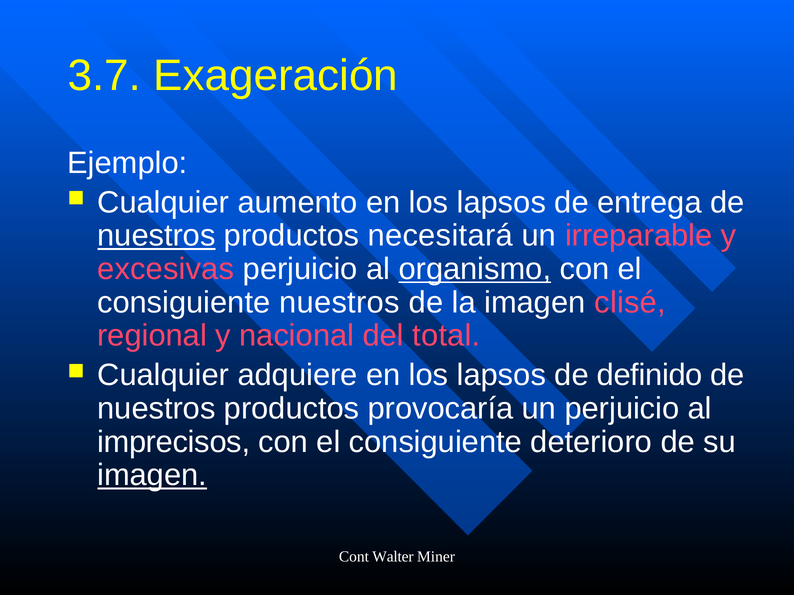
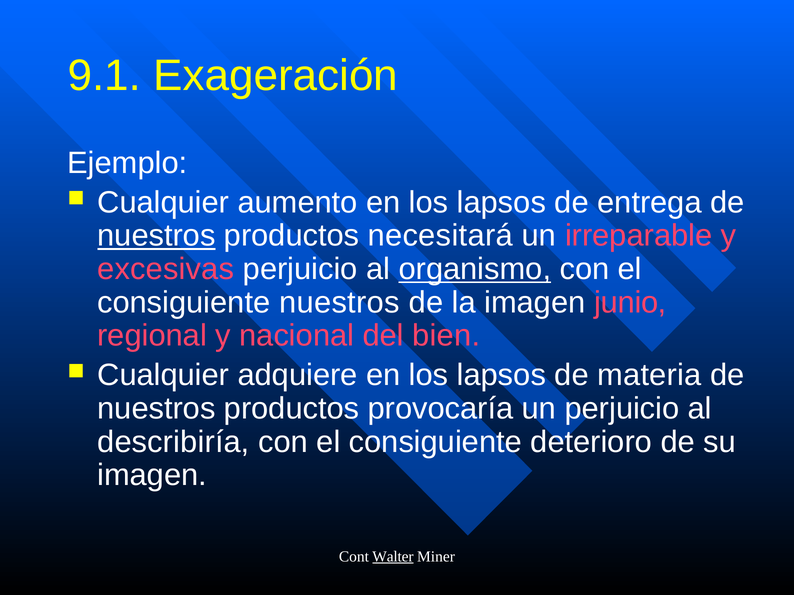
3.7: 3.7 -> 9.1
clisé: clisé -> junio
total: total -> bien
definido: definido -> materia
imprecisos: imprecisos -> describiría
imagen at (152, 476) underline: present -> none
Walter underline: none -> present
